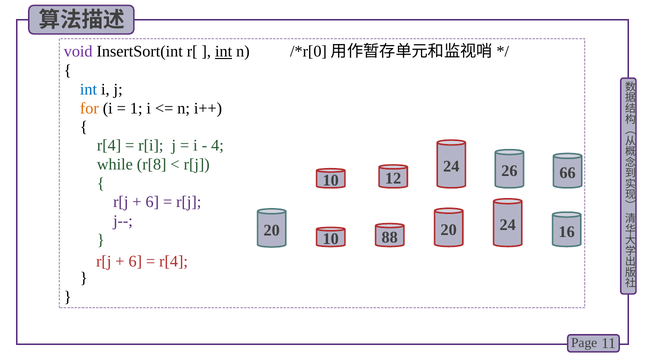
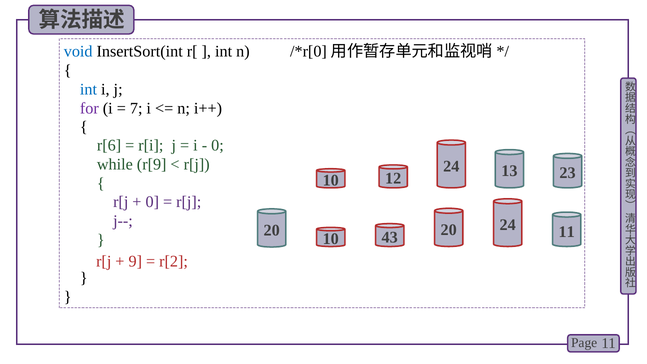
void colour: purple -> blue
int at (224, 52) underline: present -> none
for colour: orange -> purple
1: 1 -> 7
r[4 at (109, 145): r[4 -> r[6
4 at (217, 145): 4 -> 0
r[8: r[8 -> r[9
26: 26 -> 13
66: 66 -> 23
6 at (152, 202): 6 -> 0
20 16: 16 -> 11
88: 88 -> 43
6 at (135, 262): 6 -> 9
r[4 at (174, 262): r[4 -> r[2
